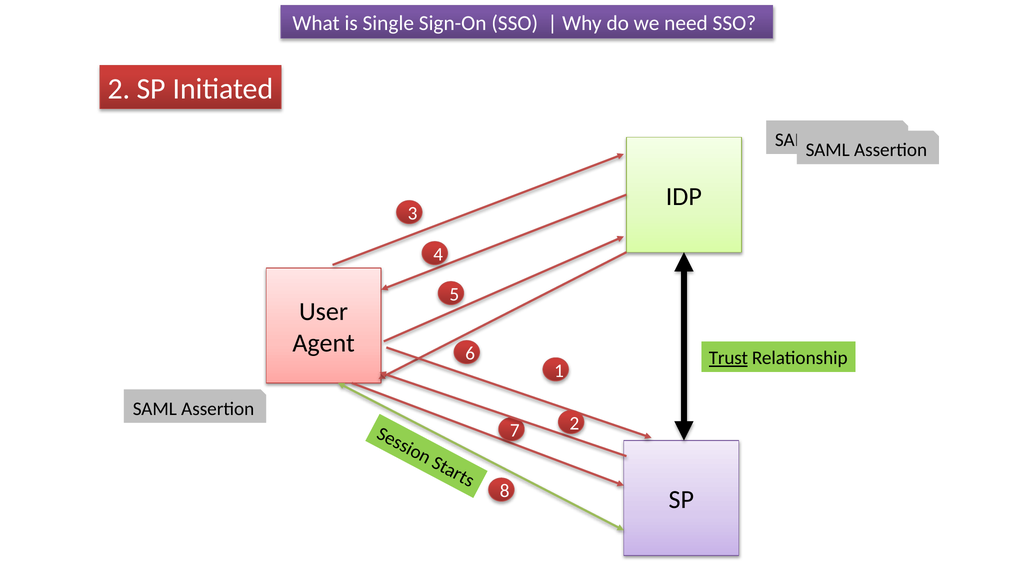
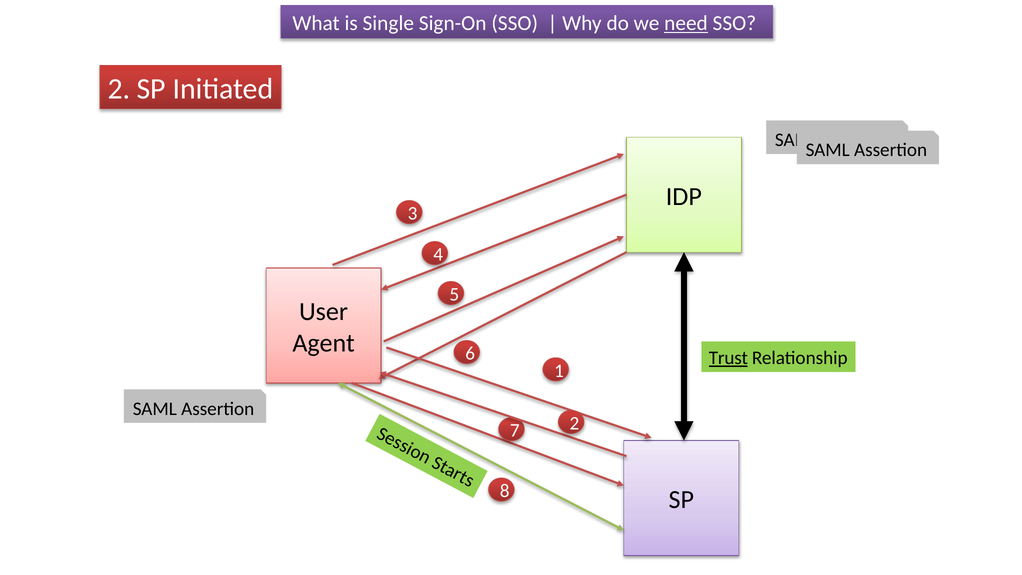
need underline: none -> present
